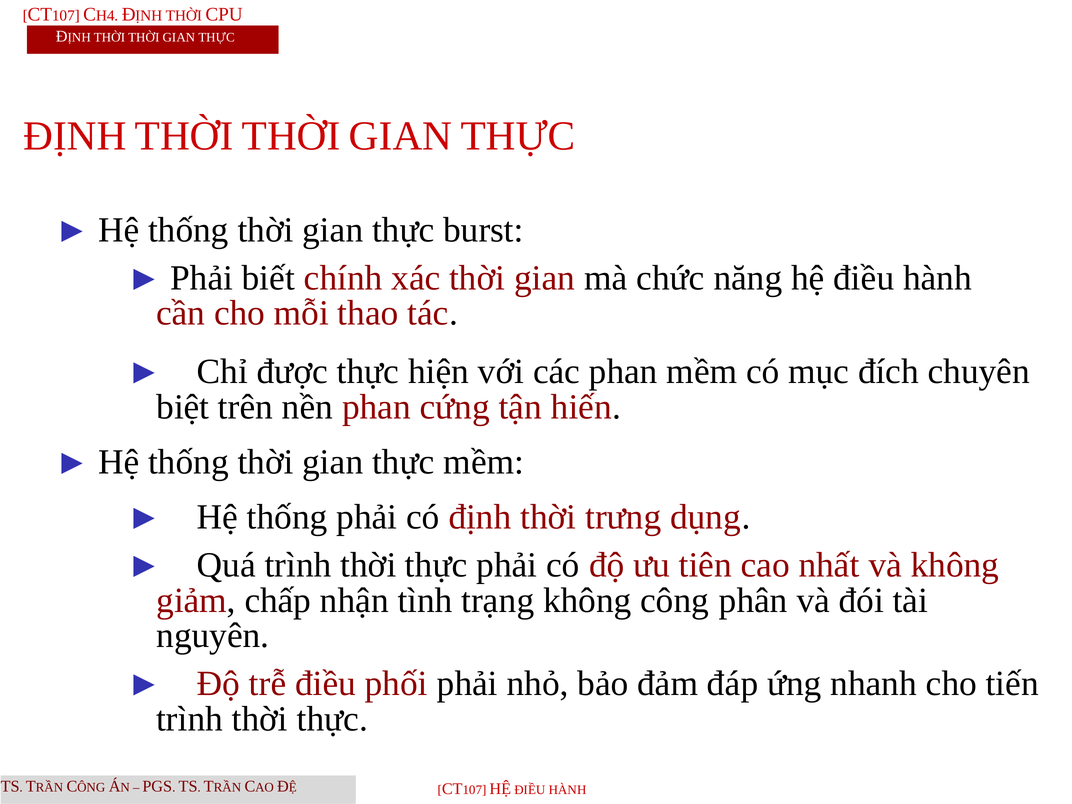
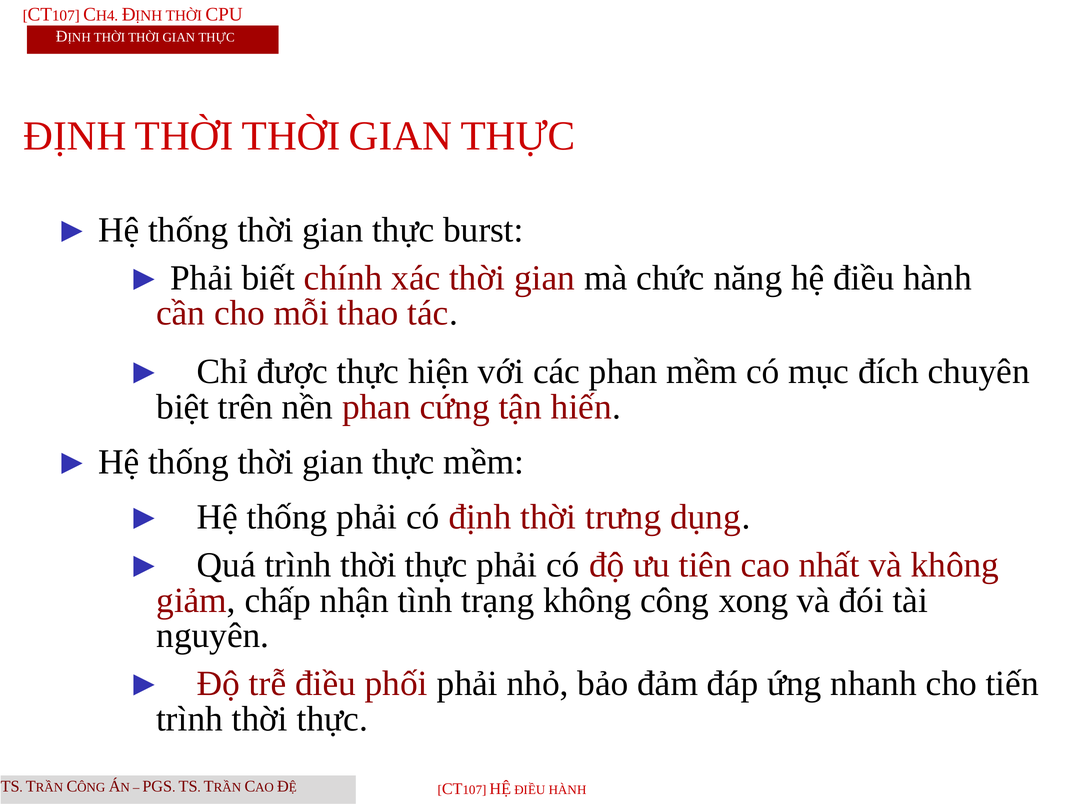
phân: phân -> xong
